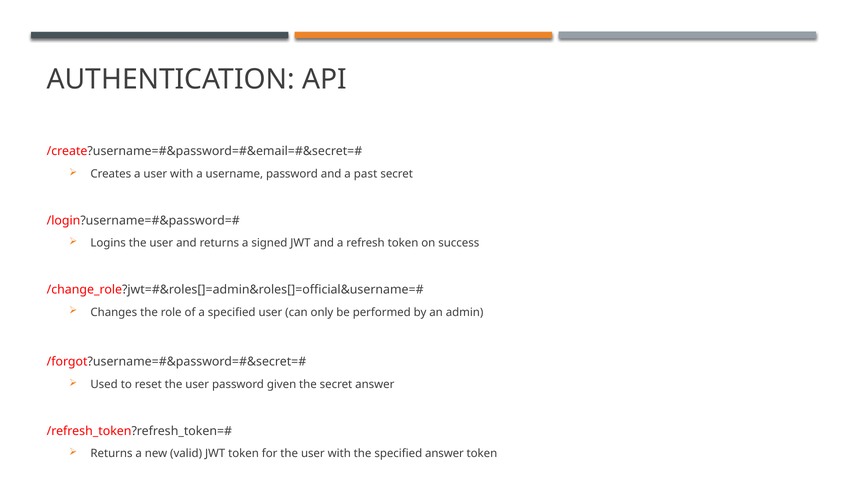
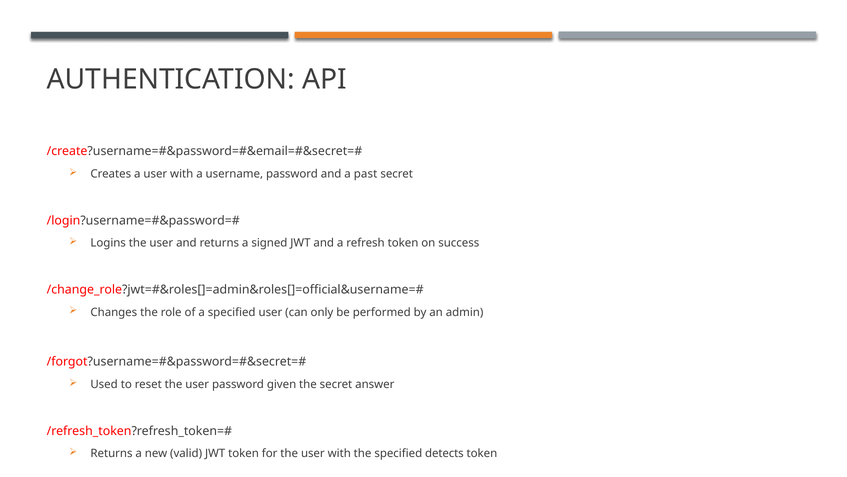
specified answer: answer -> detects
